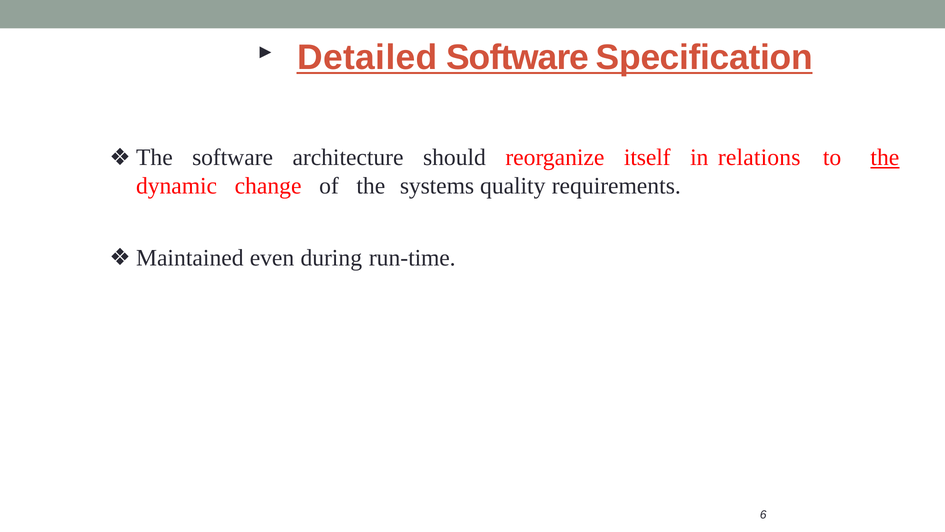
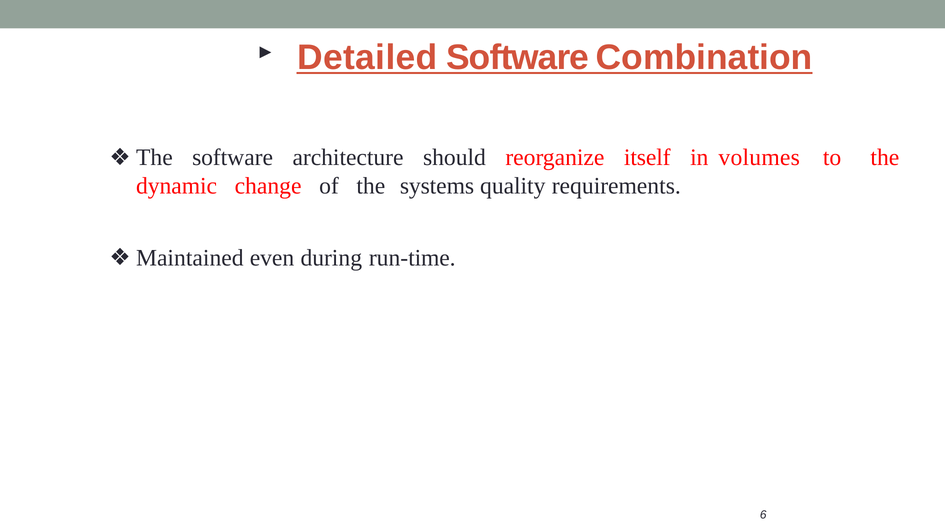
Specification: Specification -> Combination
relations: relations -> volumes
the at (885, 157) underline: present -> none
